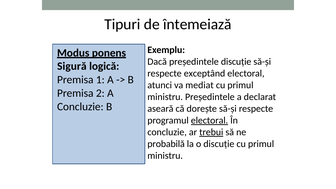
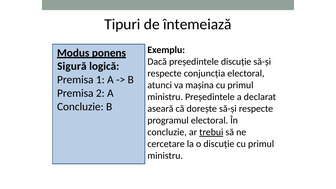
exceptând: exceptând -> conjuncția
mediat: mediat -> mașina
electoral at (209, 120) underline: present -> none
probabilă: probabilă -> cercetare
